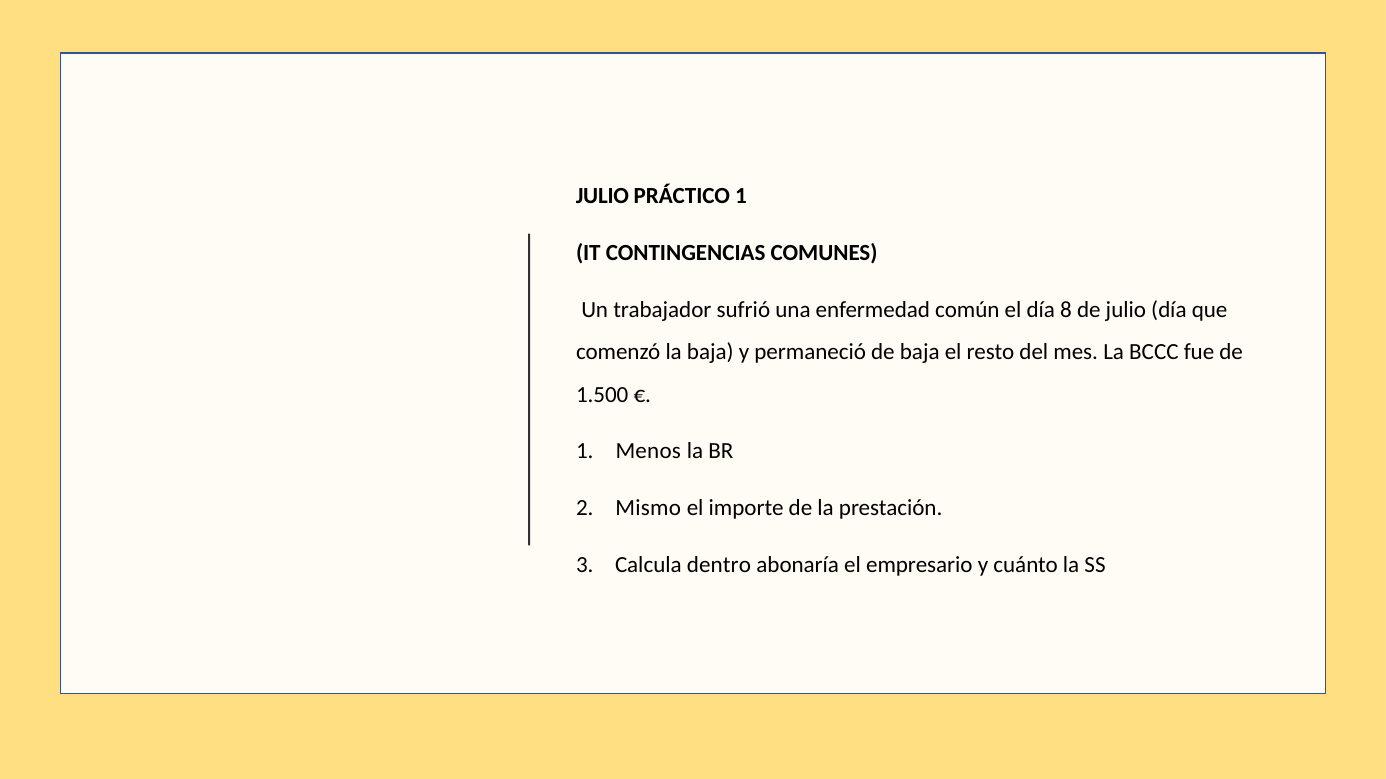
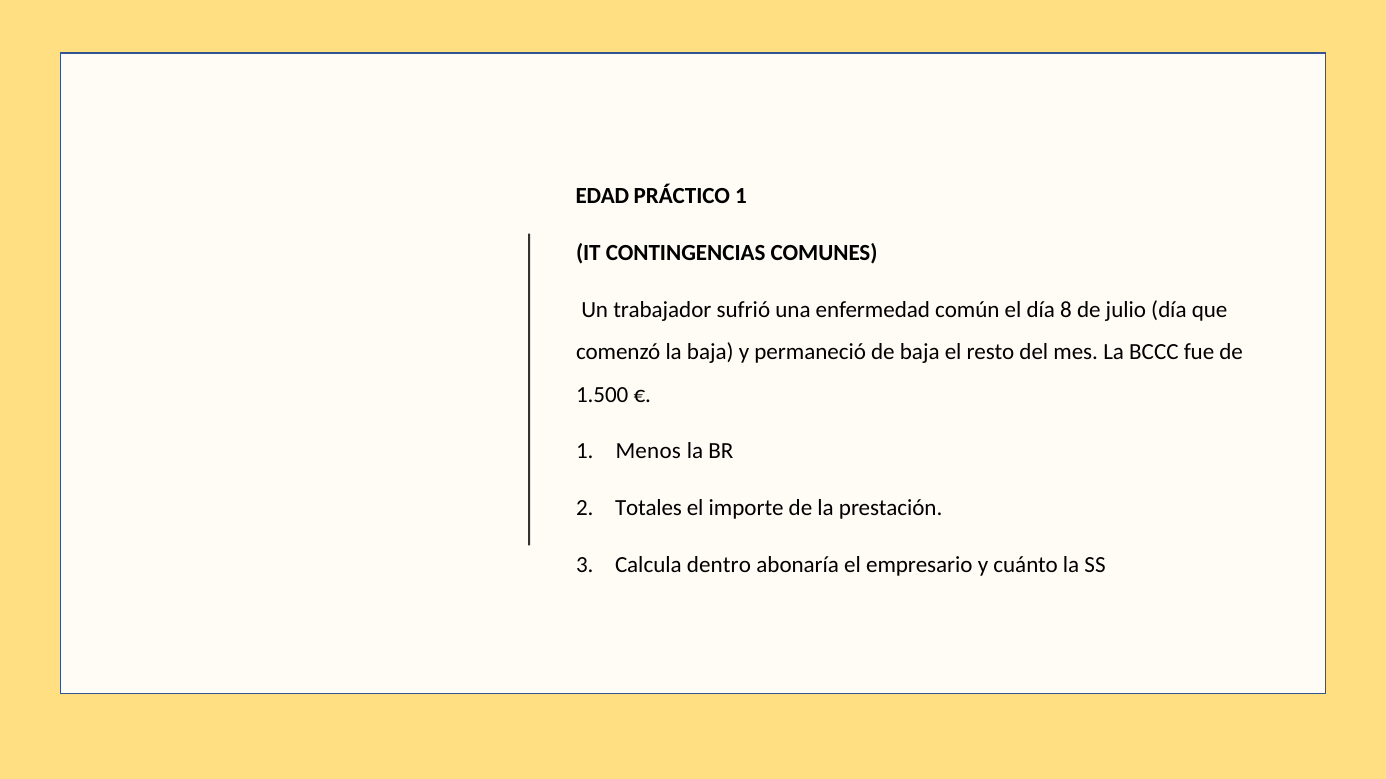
JULIO at (602, 196): JULIO -> EDAD
Mismo: Mismo -> Totales
